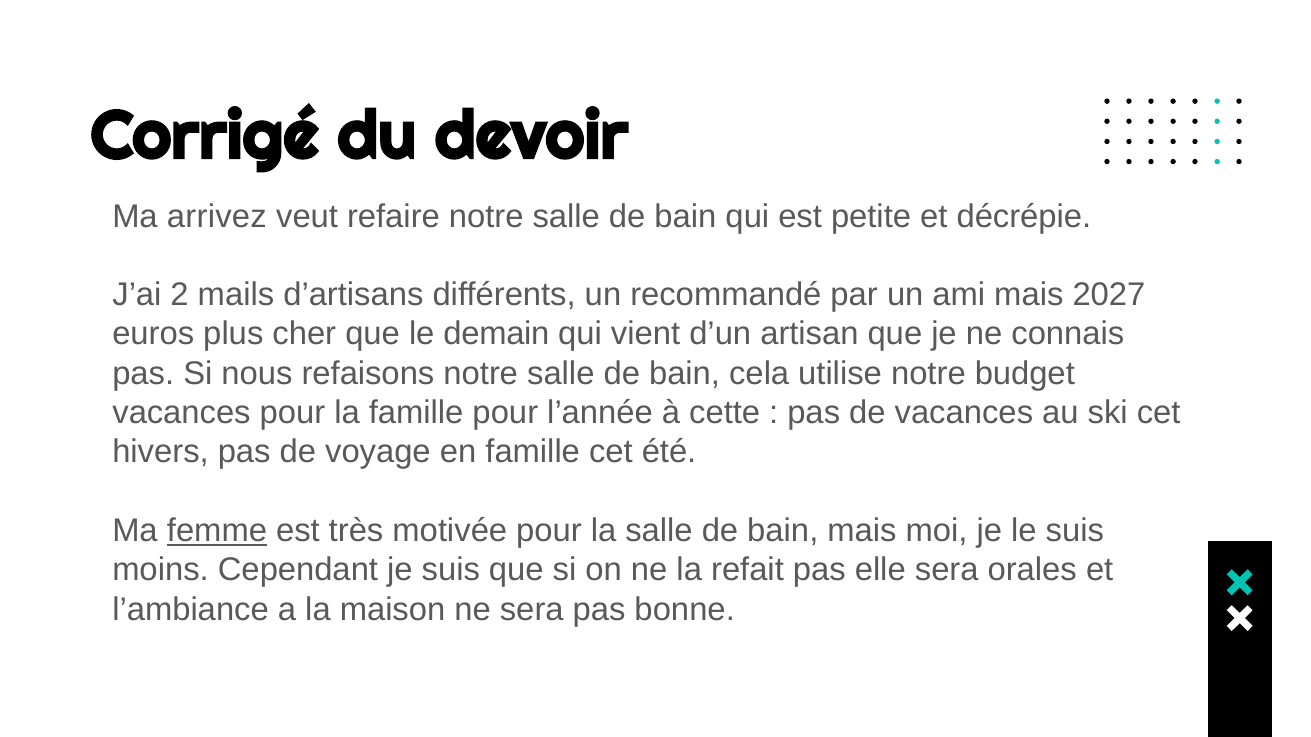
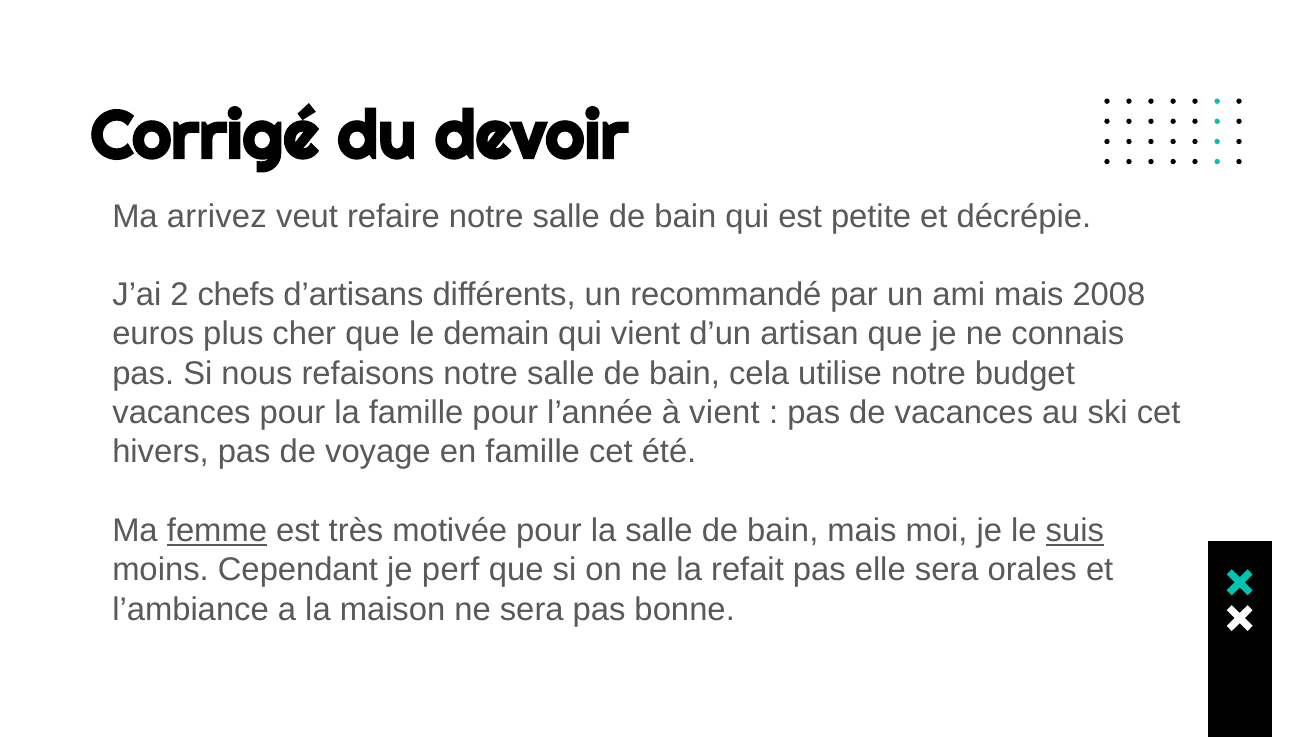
mails: mails -> chefs
2027: 2027 -> 2008
à cette: cette -> vient
suis at (1075, 531) underline: none -> present
je suis: suis -> perf
